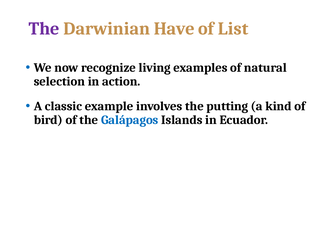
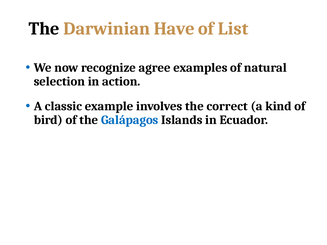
The at (44, 29) colour: purple -> black
living: living -> agree
putting: putting -> correct
